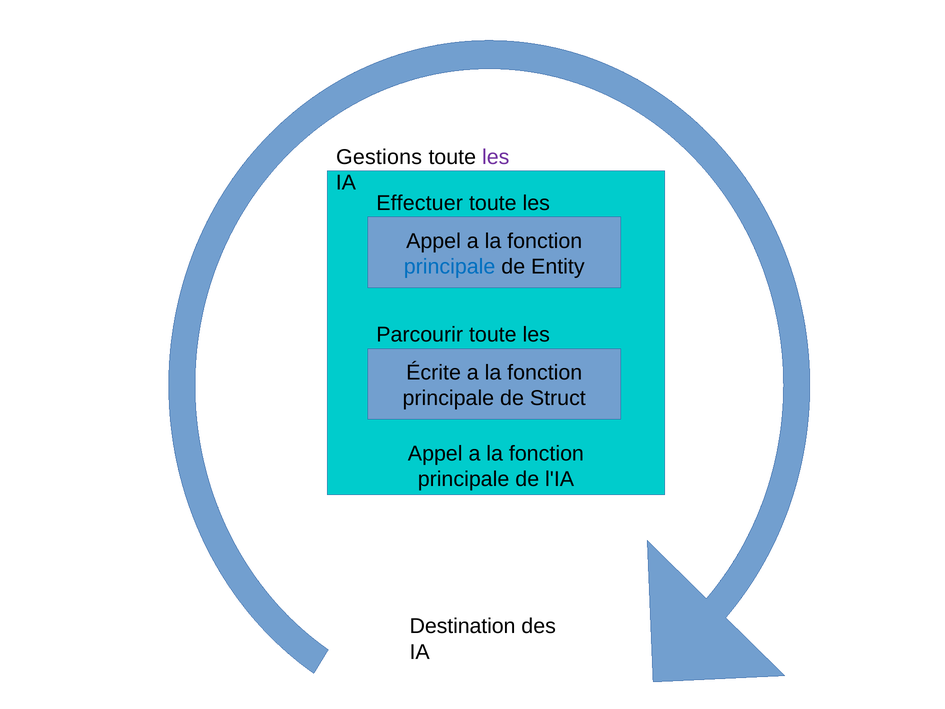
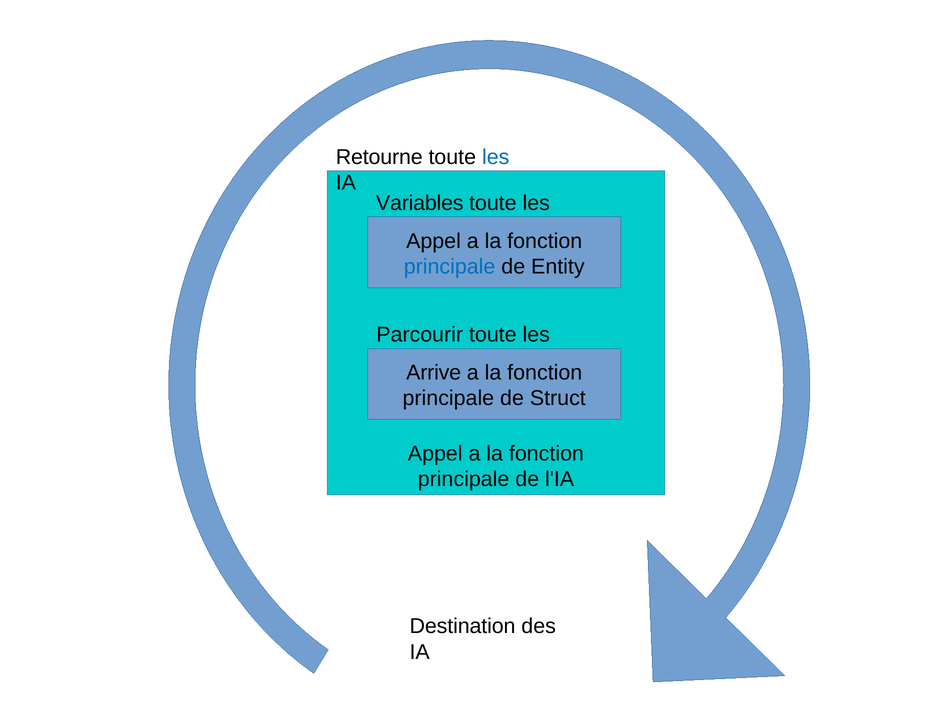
Gestions: Gestions -> Retourne
les at (496, 157) colour: purple -> blue
Effectuer: Effectuer -> Variables
Écrite: Écrite -> Arrive
